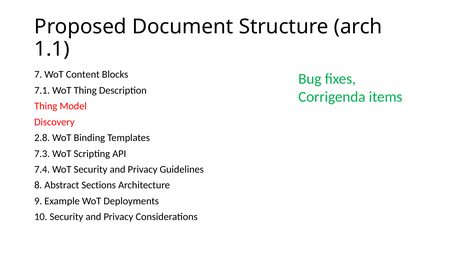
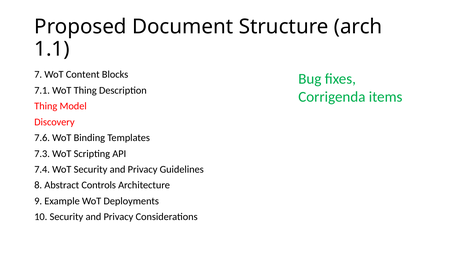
2.8: 2.8 -> 7.6
Sections: Sections -> Controls
